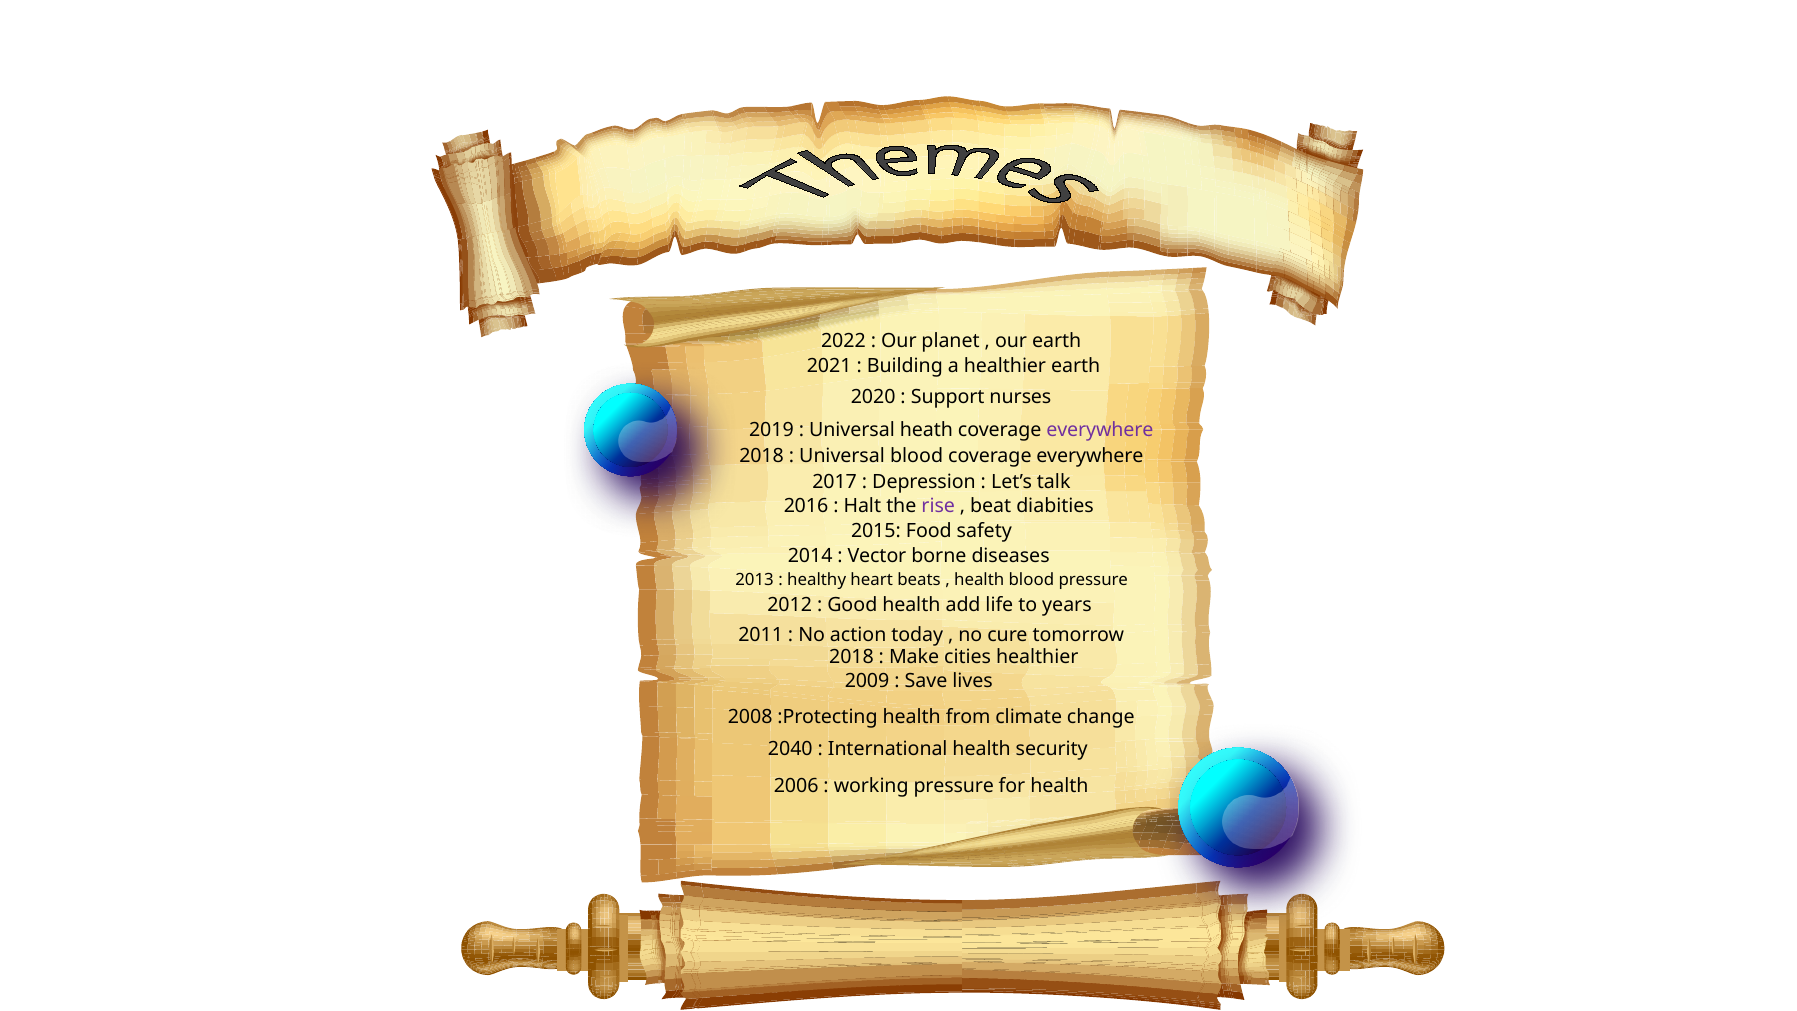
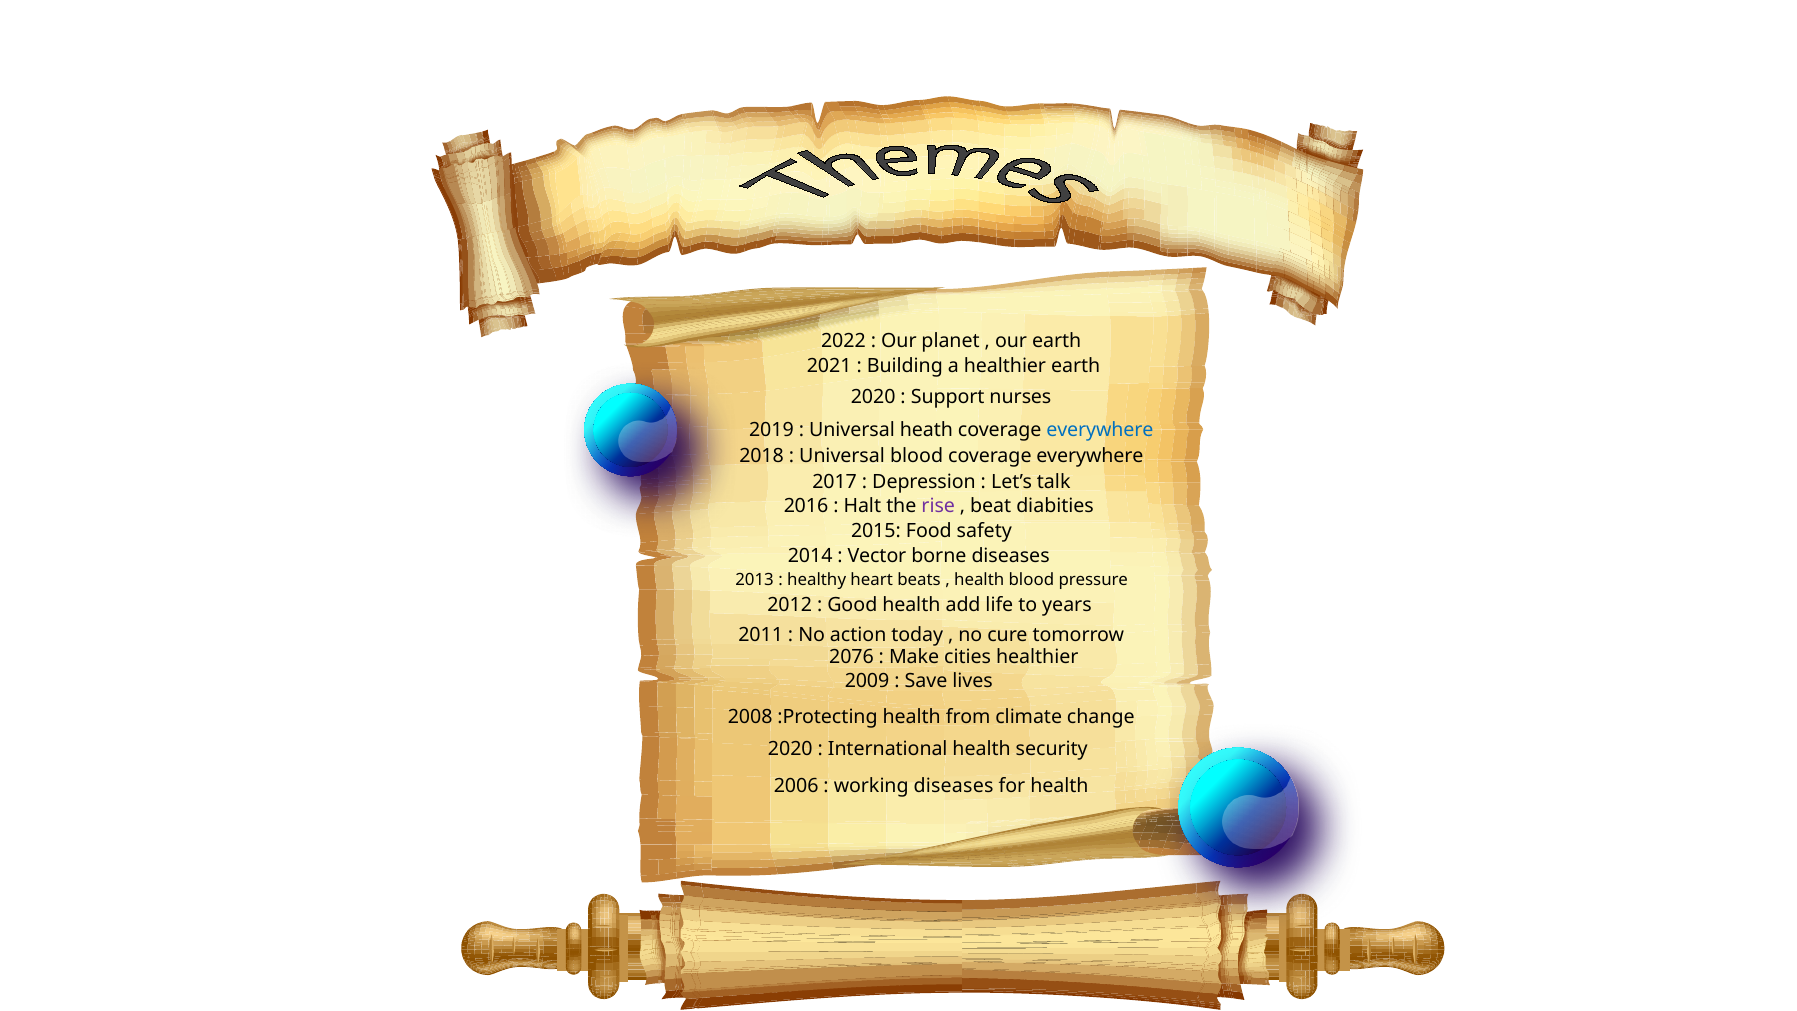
everywhere at (1100, 430) colour: purple -> blue
2018 at (851, 657): 2018 -> 2076
2040 at (790, 749): 2040 -> 2020
working pressure: pressure -> diseases
